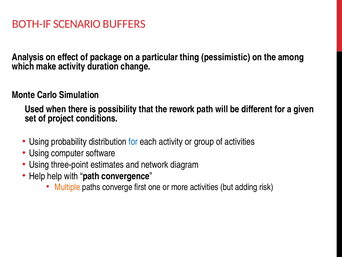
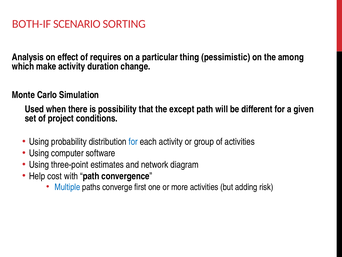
BUFFERS: BUFFERS -> SORTING
package: package -> requires
rework: rework -> except
Help help: help -> cost
Multiple colour: orange -> blue
